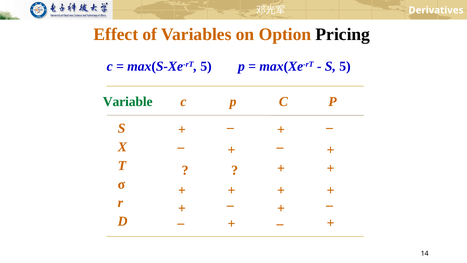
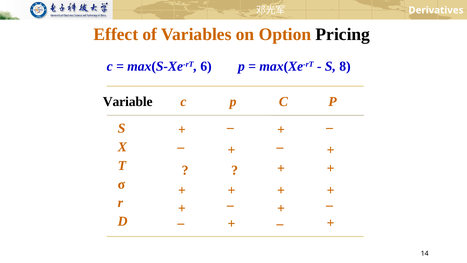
max(S-Xe-rT 5: 5 -> 6
S 5: 5 -> 8
Variable colour: green -> black
